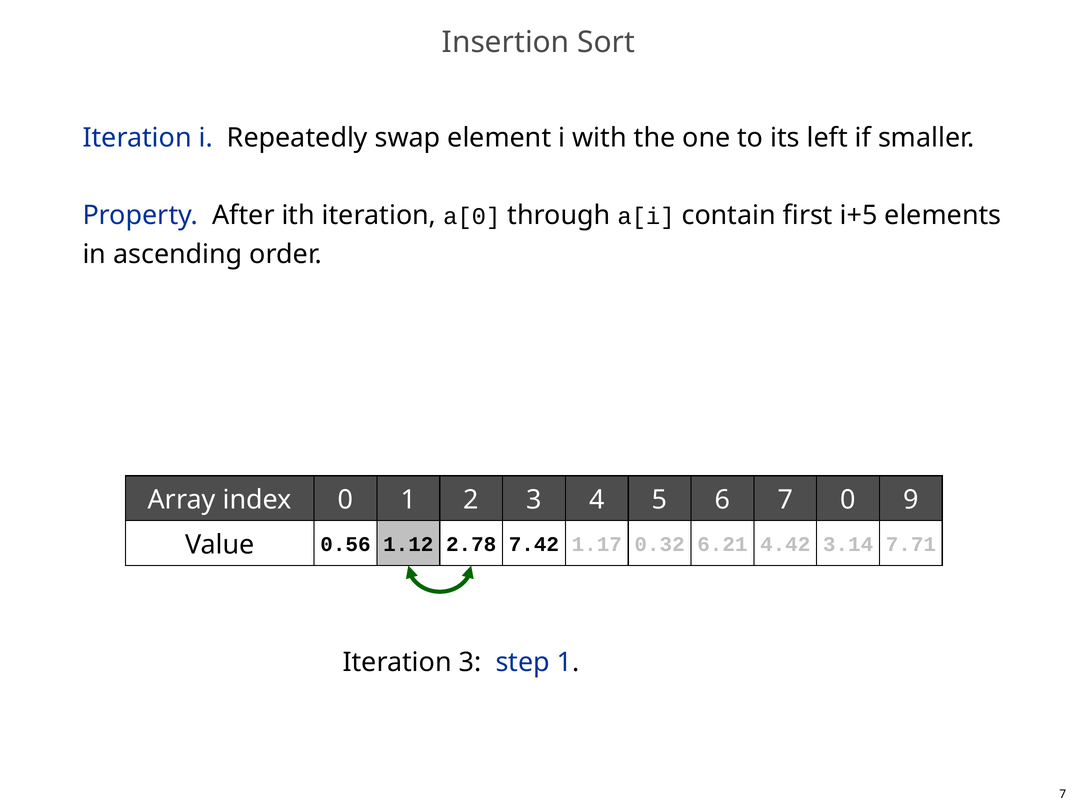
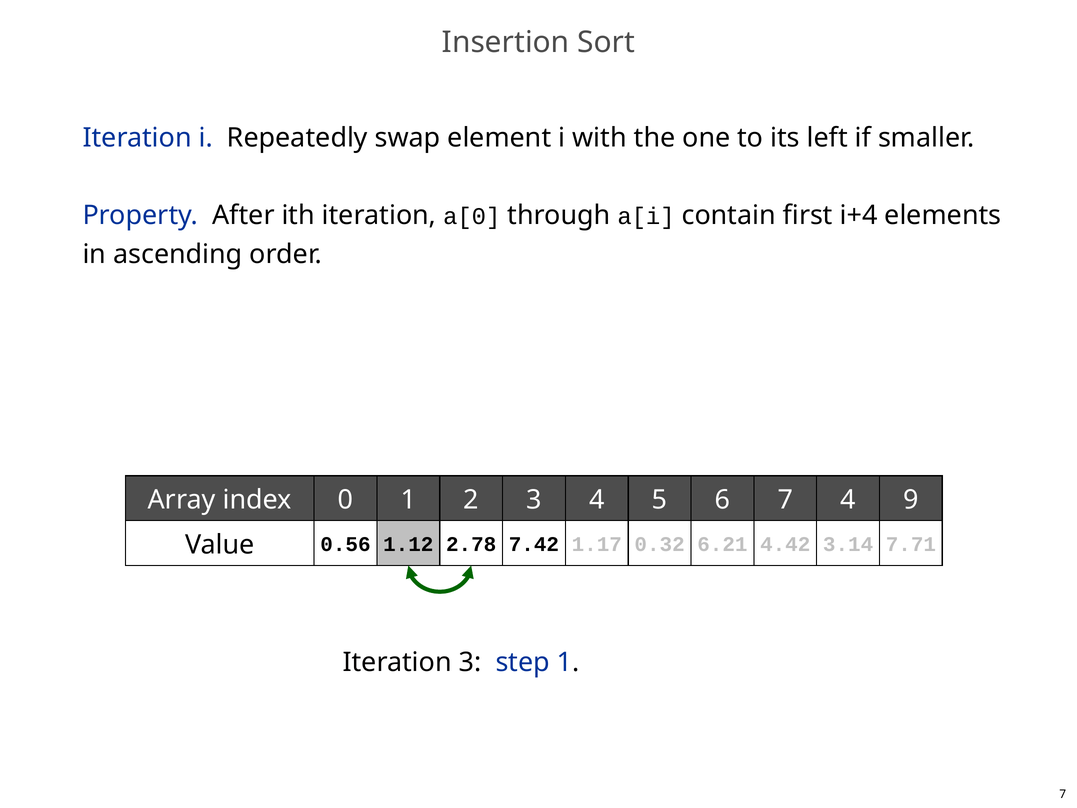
i+5: i+5 -> i+4
1 0: 0 -> 4
